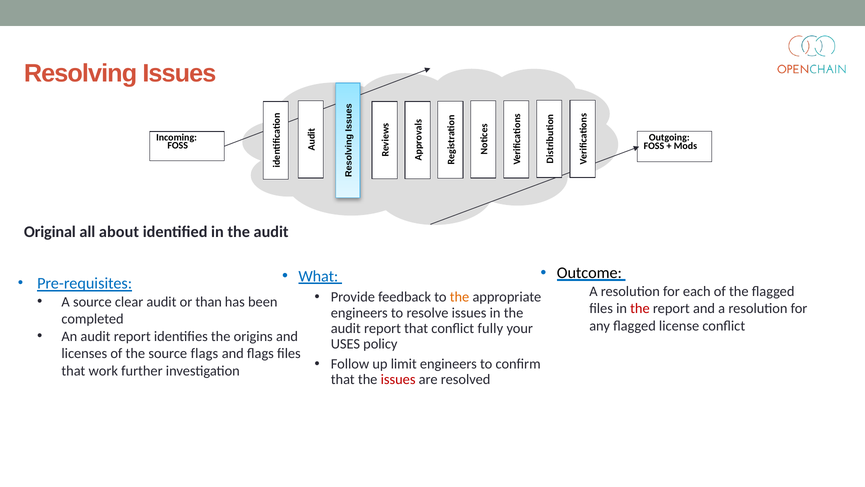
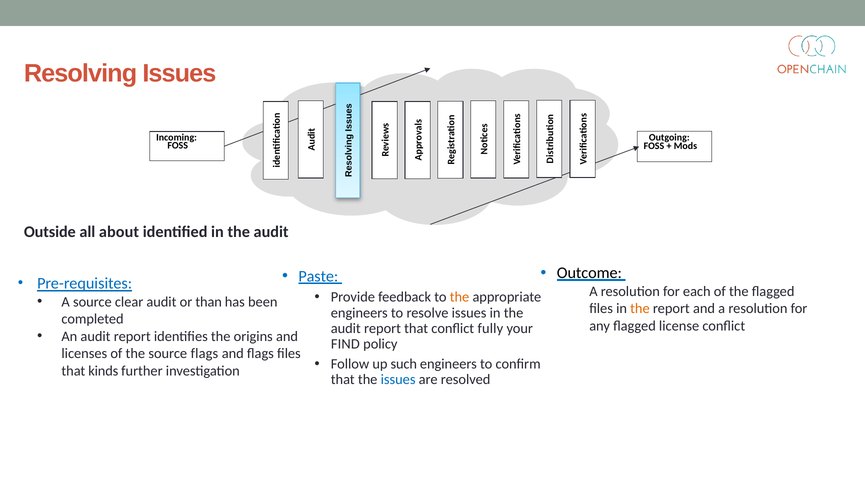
Original: Original -> Outside
What: What -> Paste
the at (640, 308) colour: red -> orange
USES: USES -> FIND
limit: limit -> such
work: work -> kinds
issues at (398, 379) colour: red -> blue
